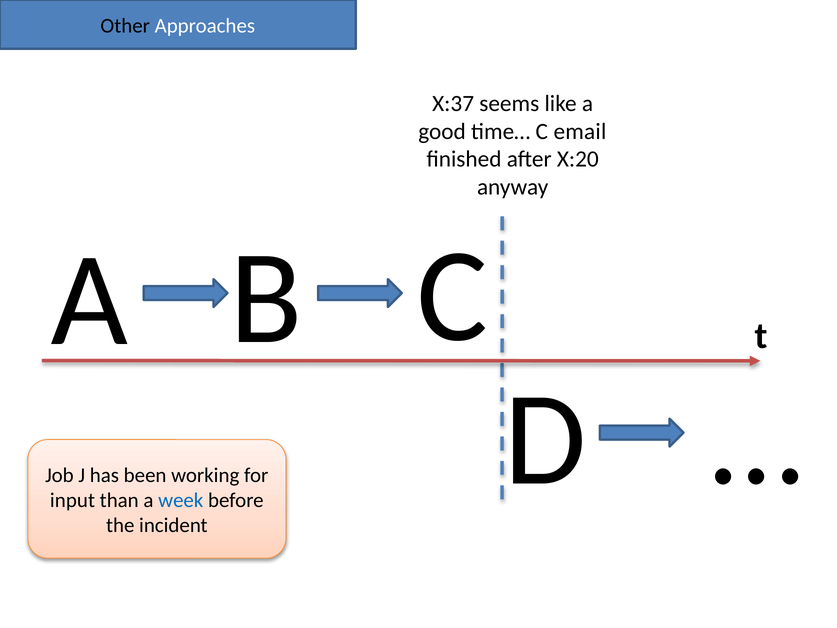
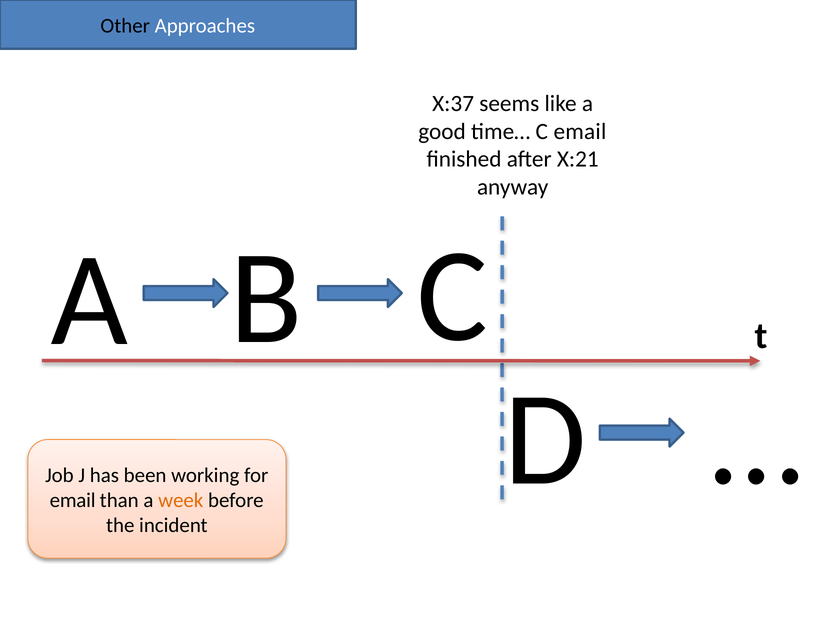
X:20: X:20 -> X:21
input at (72, 500): input -> email
week colour: blue -> orange
